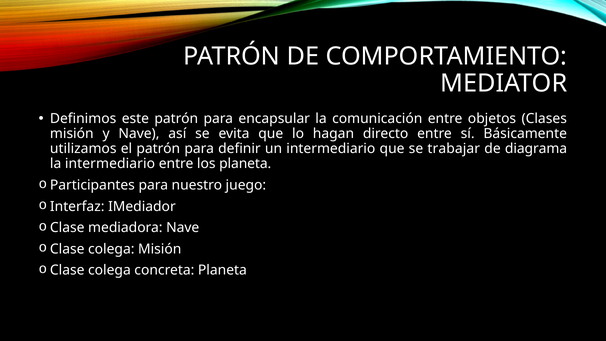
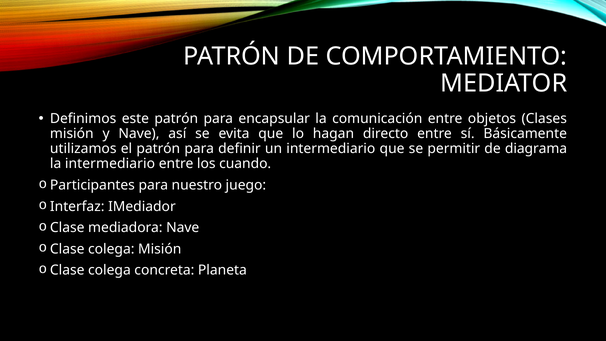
trabajar: trabajar -> permitir
los planeta: planeta -> cuando
